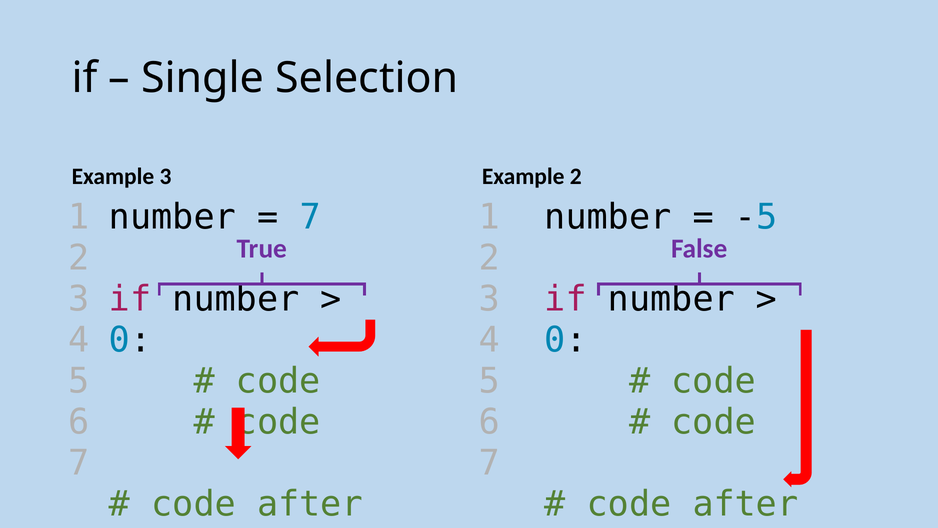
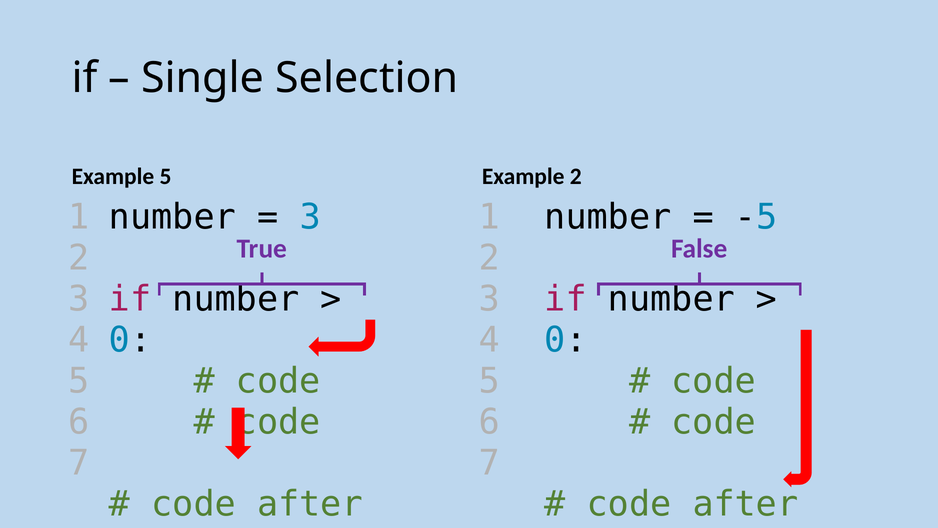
Example 3: 3 -> 5
7 at (310, 217): 7 -> 3
